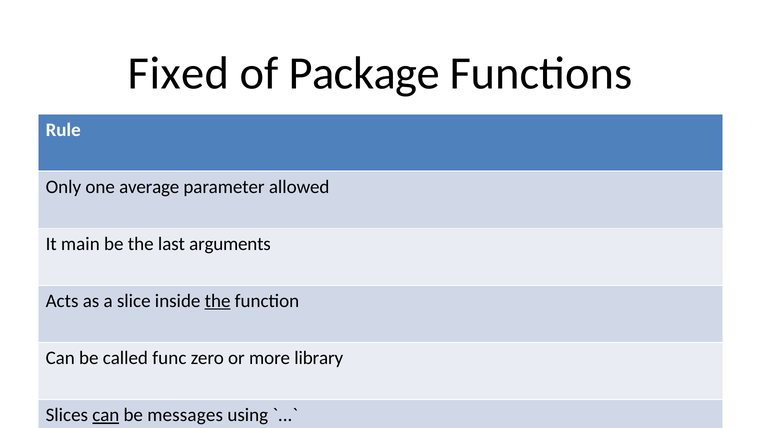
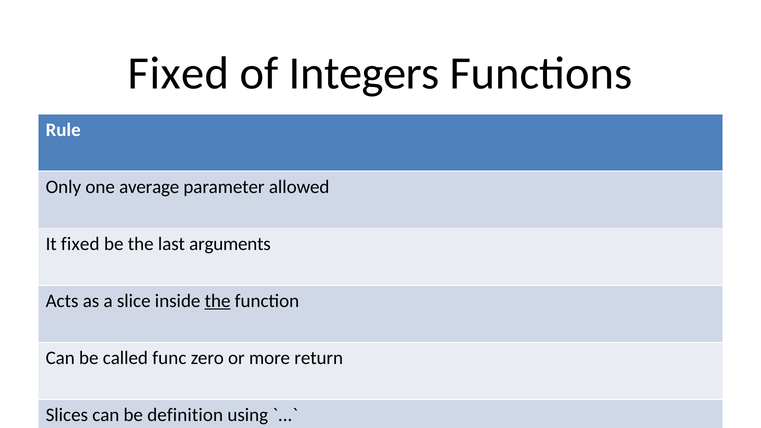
Package: Package -> Integers
It main: main -> fixed
library: library -> return
can at (106, 415) underline: present -> none
messages: messages -> definition
